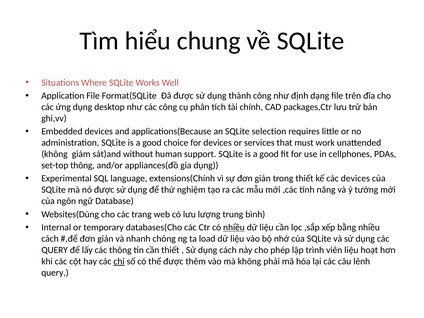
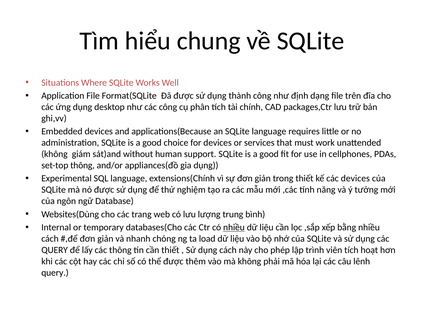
SQLite selection: selection -> language
viên liệu: liệu -> tích
chỉ underline: present -> none
